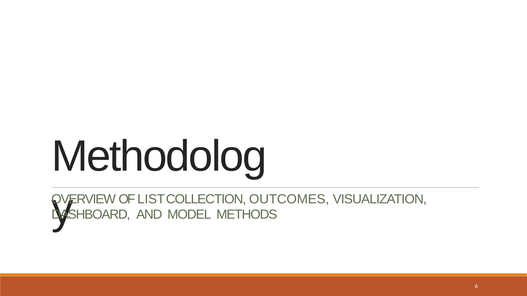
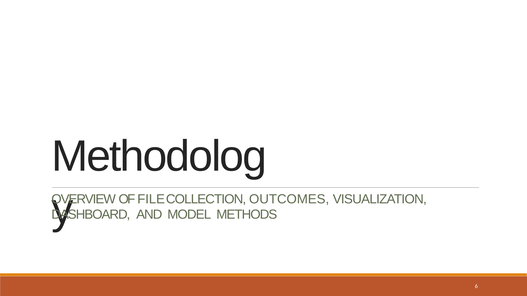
LIST: LIST -> FILE
